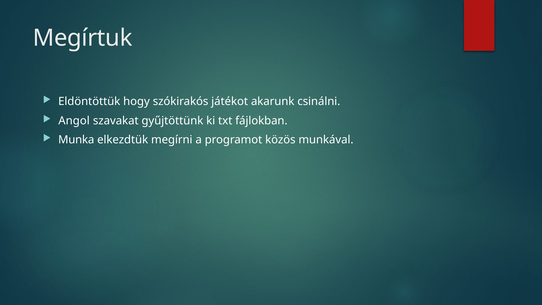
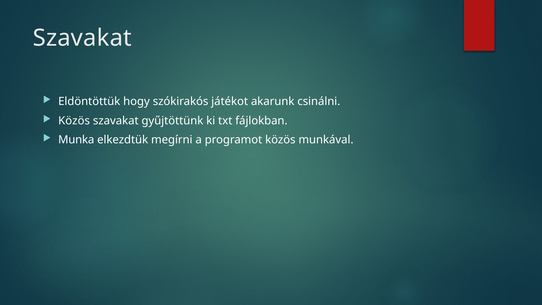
Megírtuk at (83, 38): Megírtuk -> Szavakat
Angol at (74, 121): Angol -> Közös
